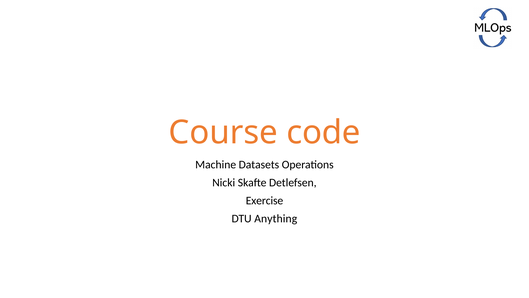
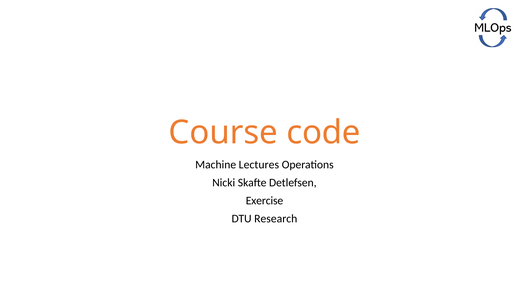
Datasets: Datasets -> Lectures
Anything: Anything -> Research
